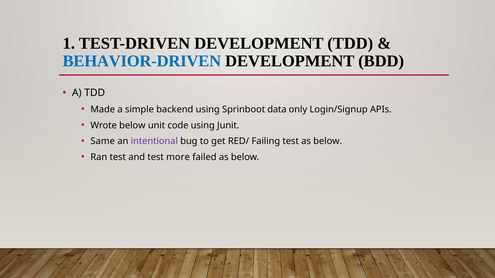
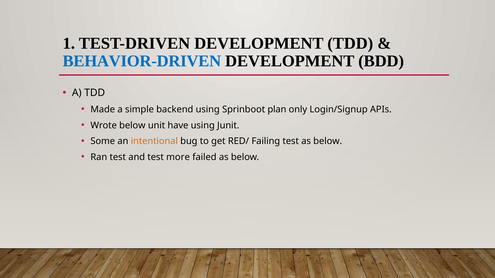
data: data -> plan
code: code -> have
Same: Same -> Some
intentional colour: purple -> orange
